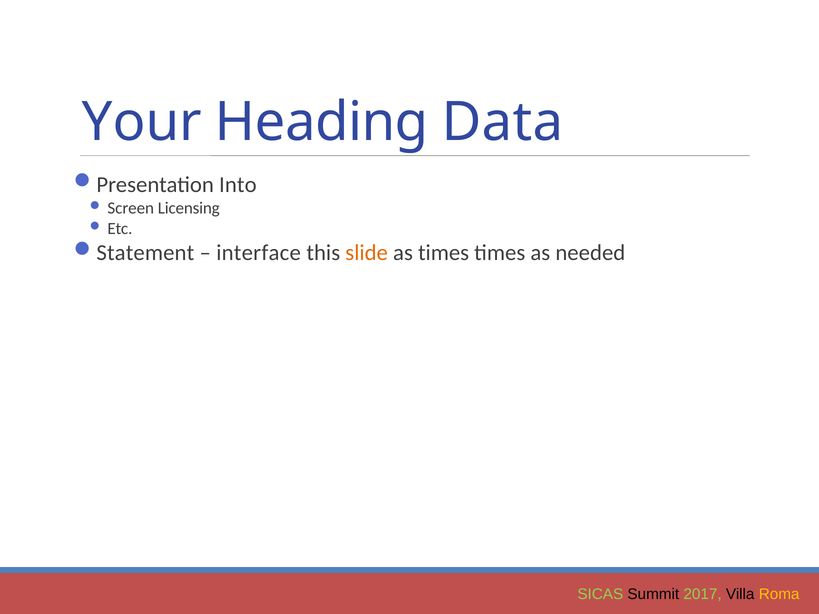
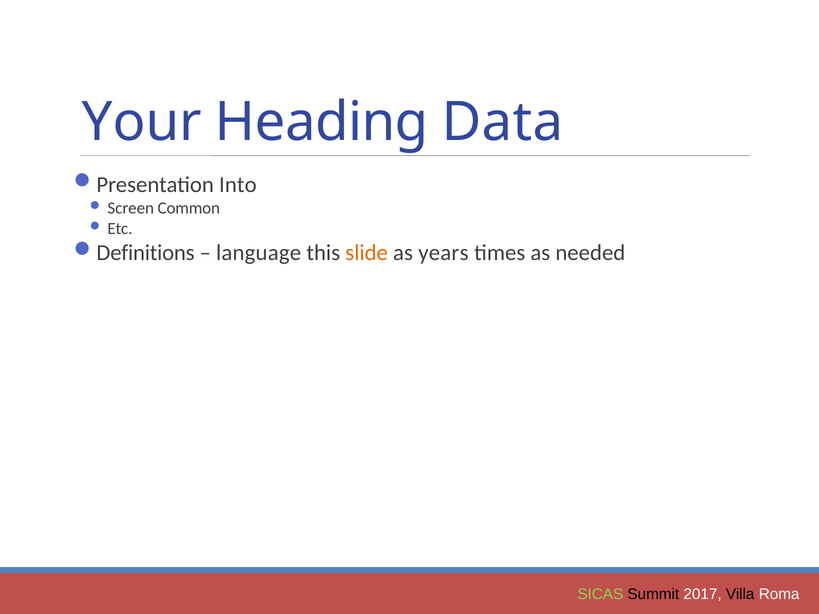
Licensing: Licensing -> Common
Statement: Statement -> Definitions
interface: interface -> language
as times: times -> years
2017 colour: light green -> white
Roma colour: yellow -> white
